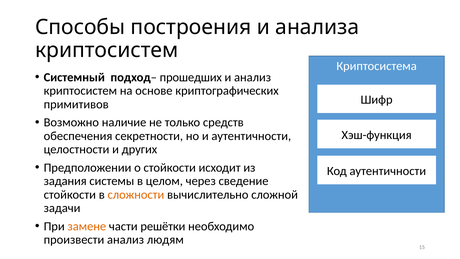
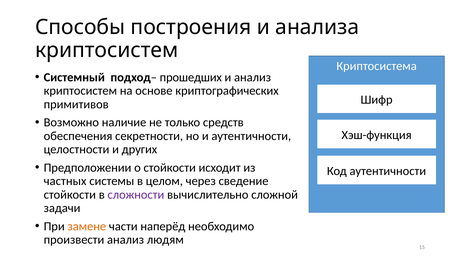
задания: задания -> частных
сложности colour: orange -> purple
решётки: решётки -> наперёд
